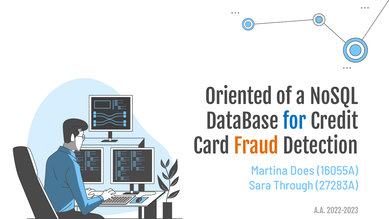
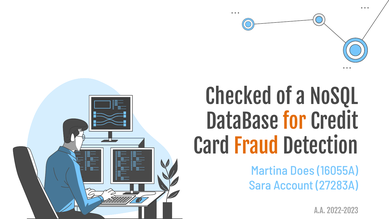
Oriented: Oriented -> Checked
for colour: blue -> orange
Through: Through -> Account
